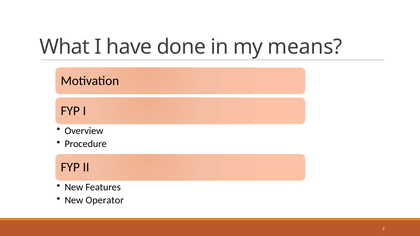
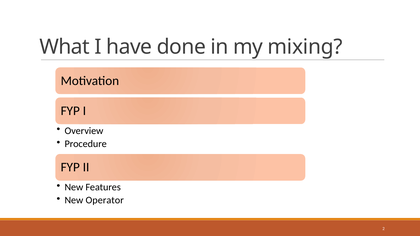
means: means -> mixing
